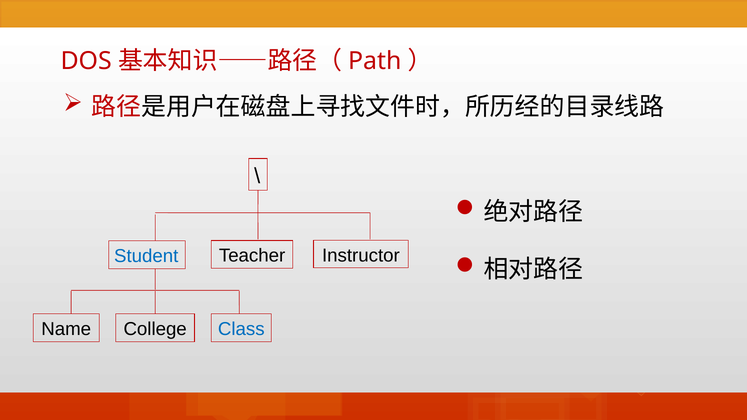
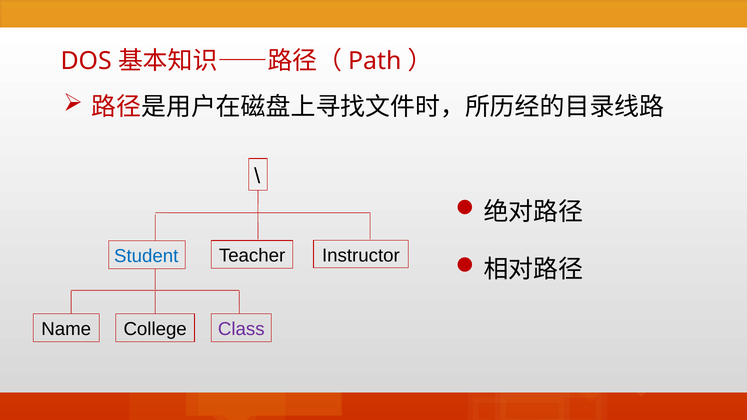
Class colour: blue -> purple
